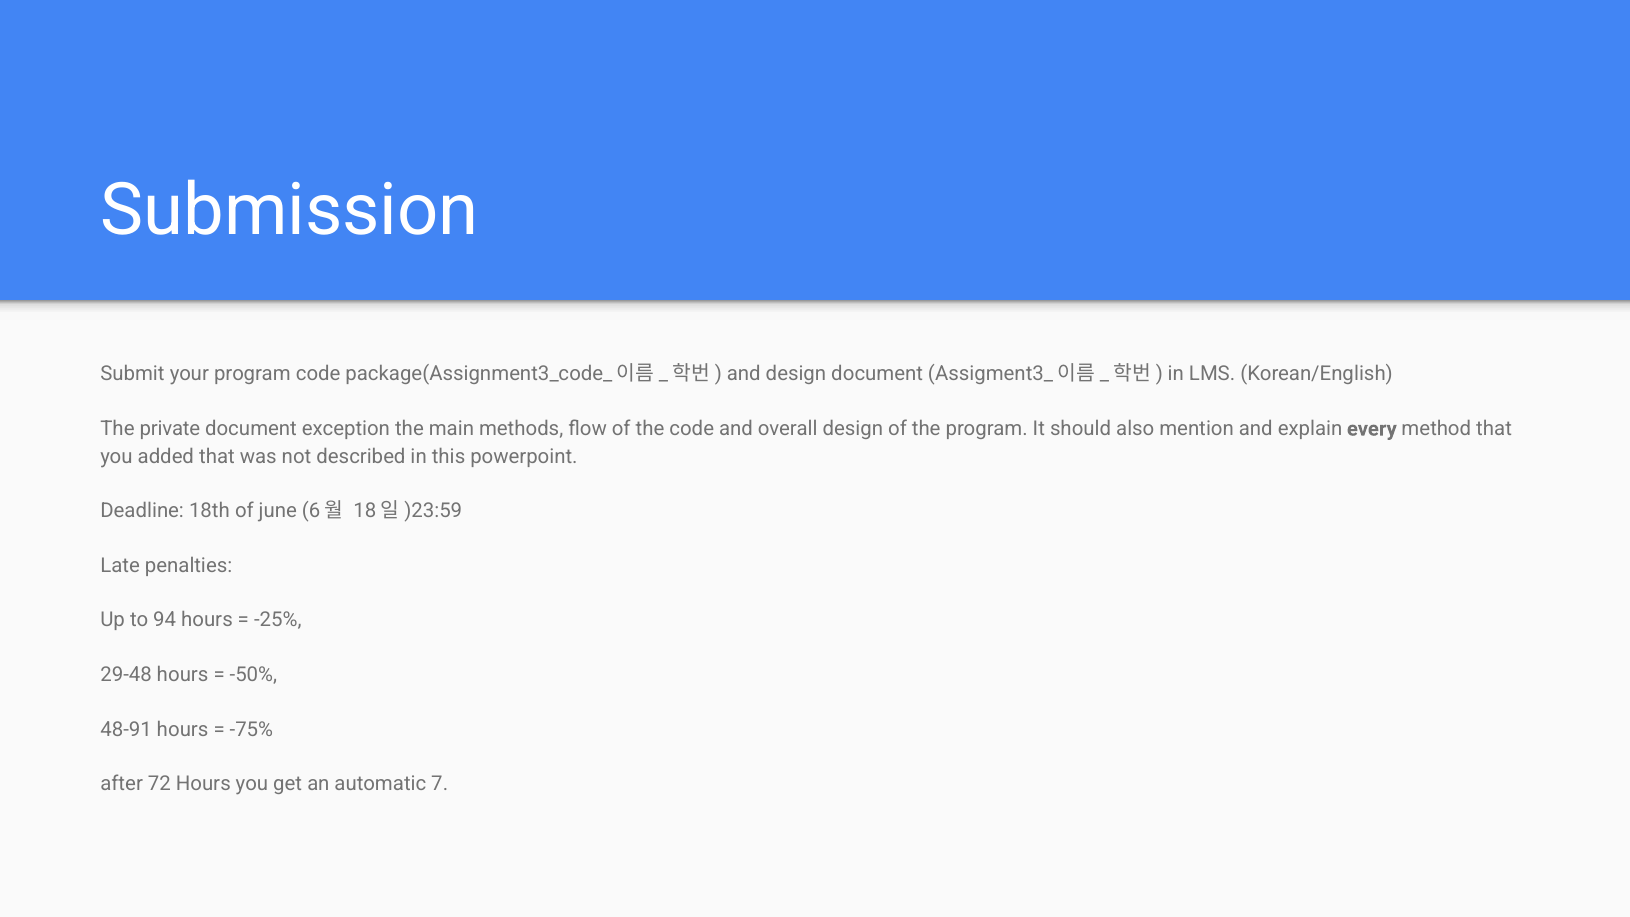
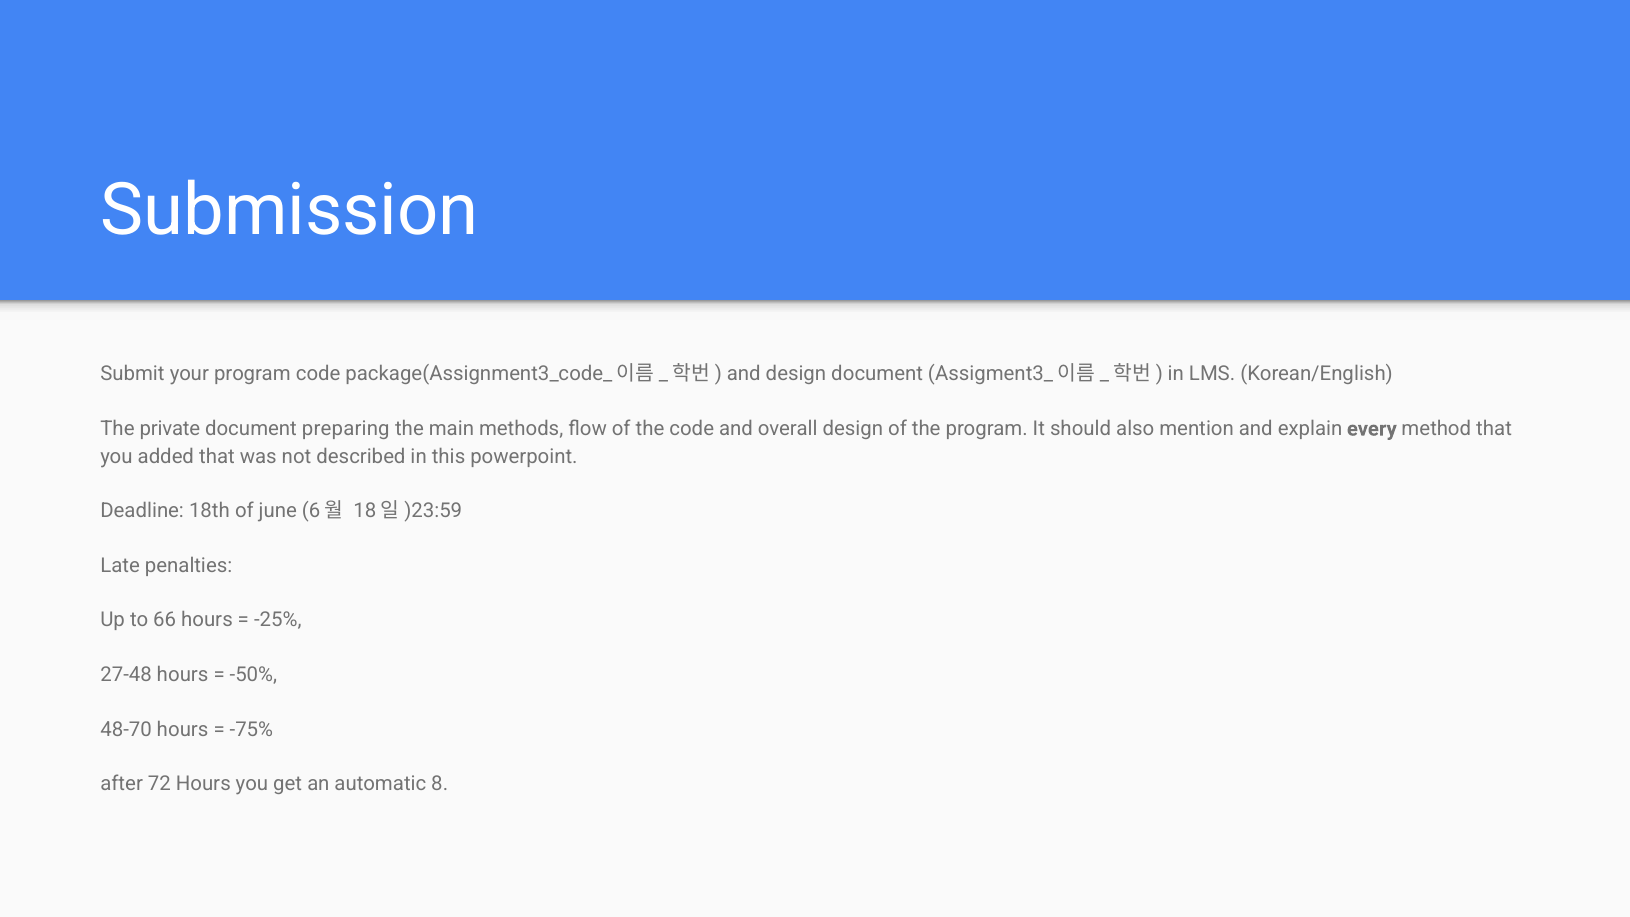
exception: exception -> preparing
94: 94 -> 66
29-48: 29-48 -> 27-48
48-91: 48-91 -> 48-70
7: 7 -> 8
